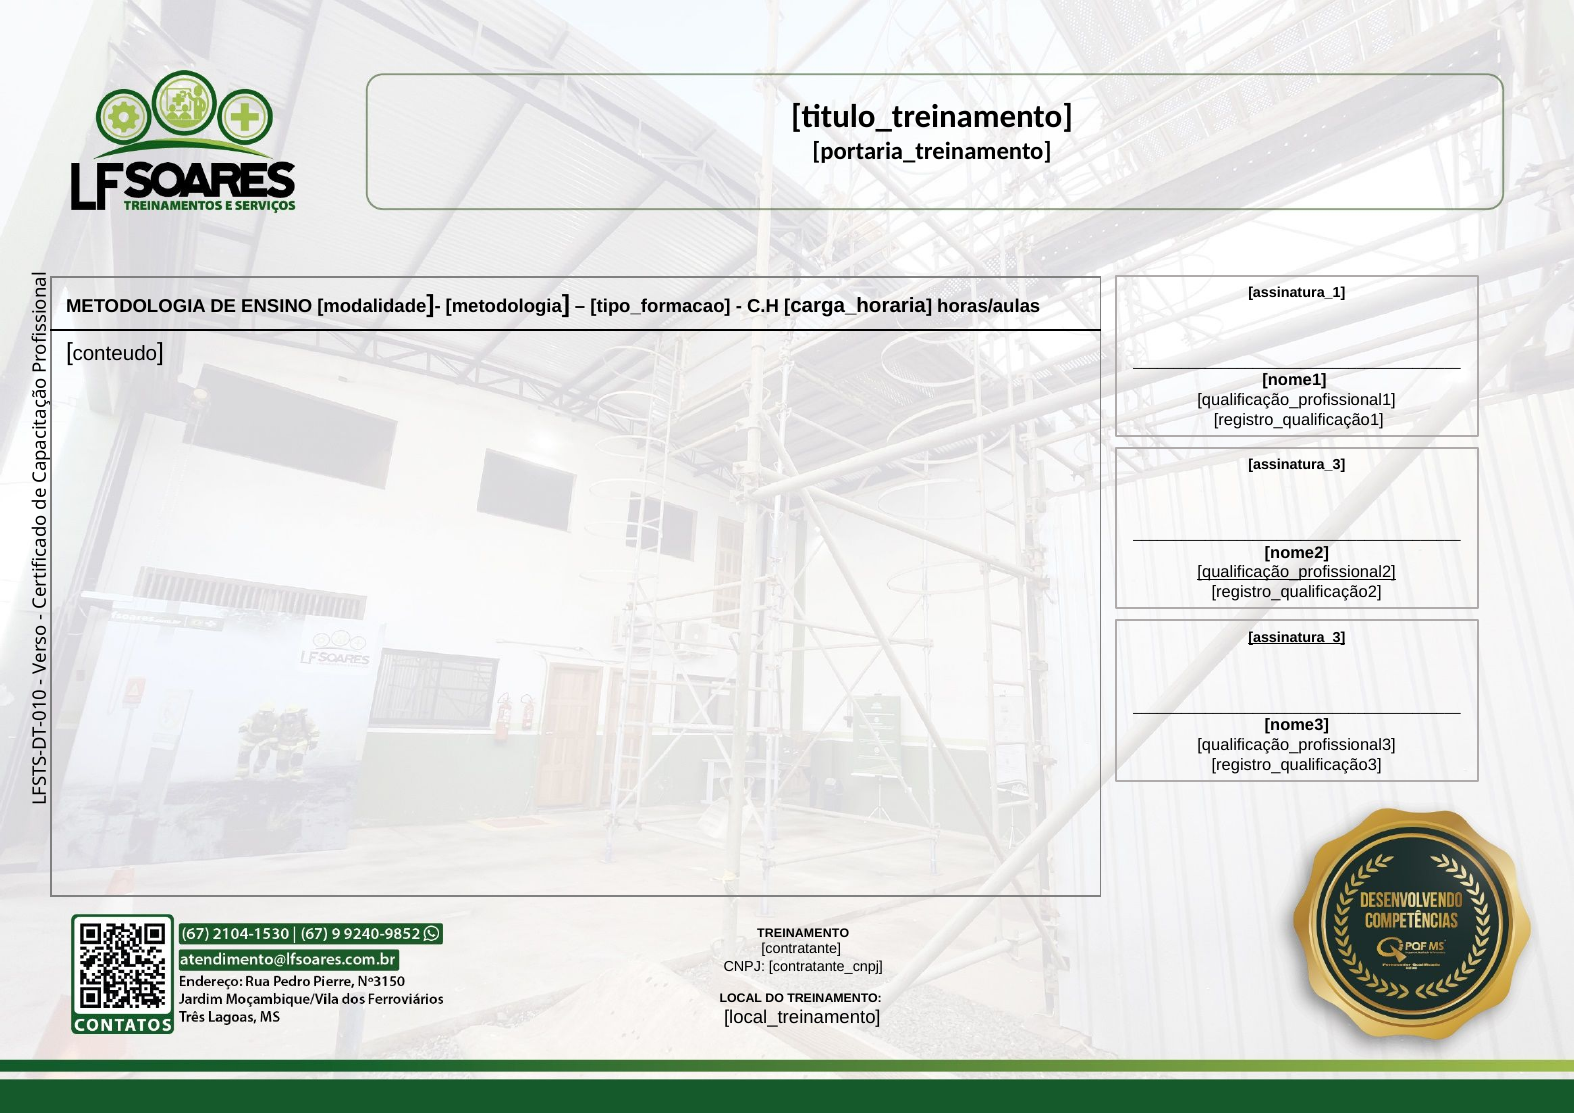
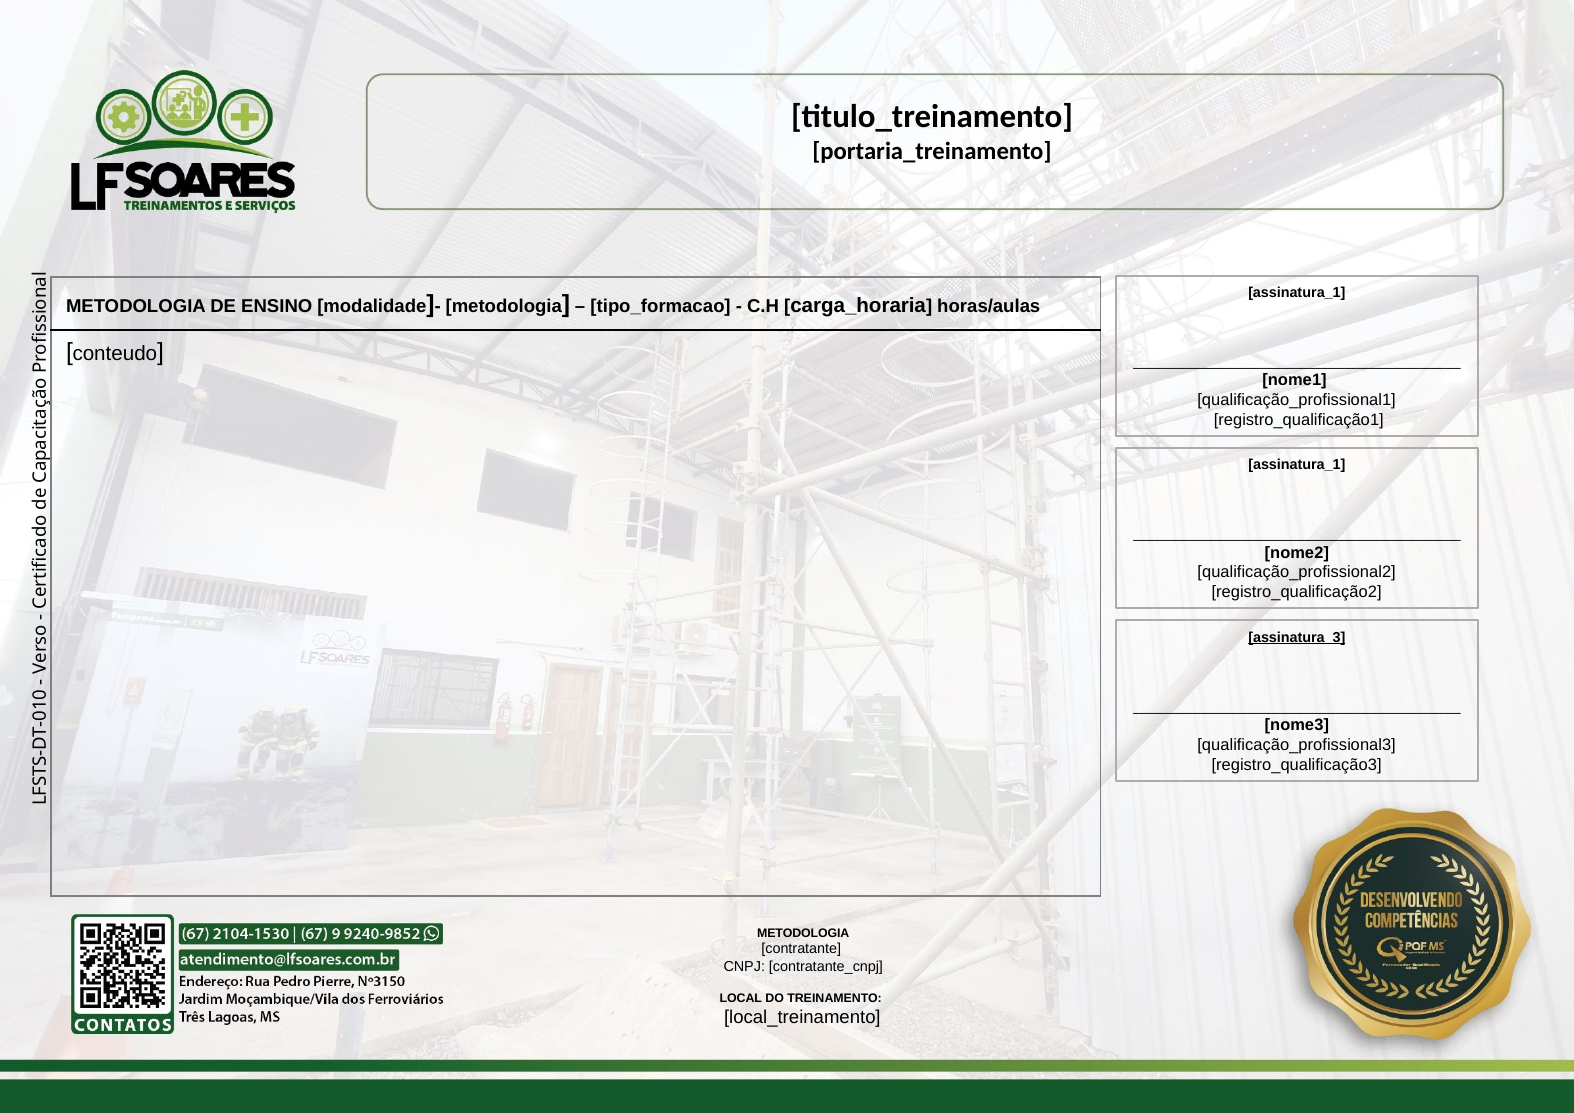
assinatura_3 at (1297, 465): assinatura_3 -> assinatura_1
qualificação_profissional2 underline: present -> none
TREINAMENTO at (803, 933): TREINAMENTO -> METODOLOGIA
